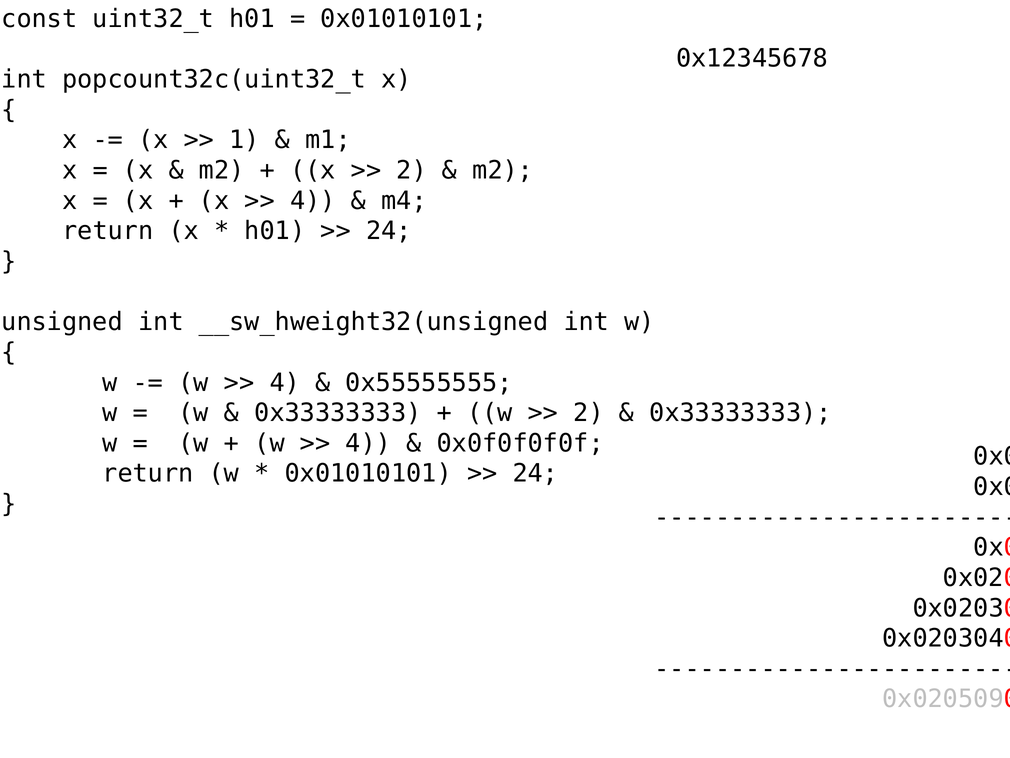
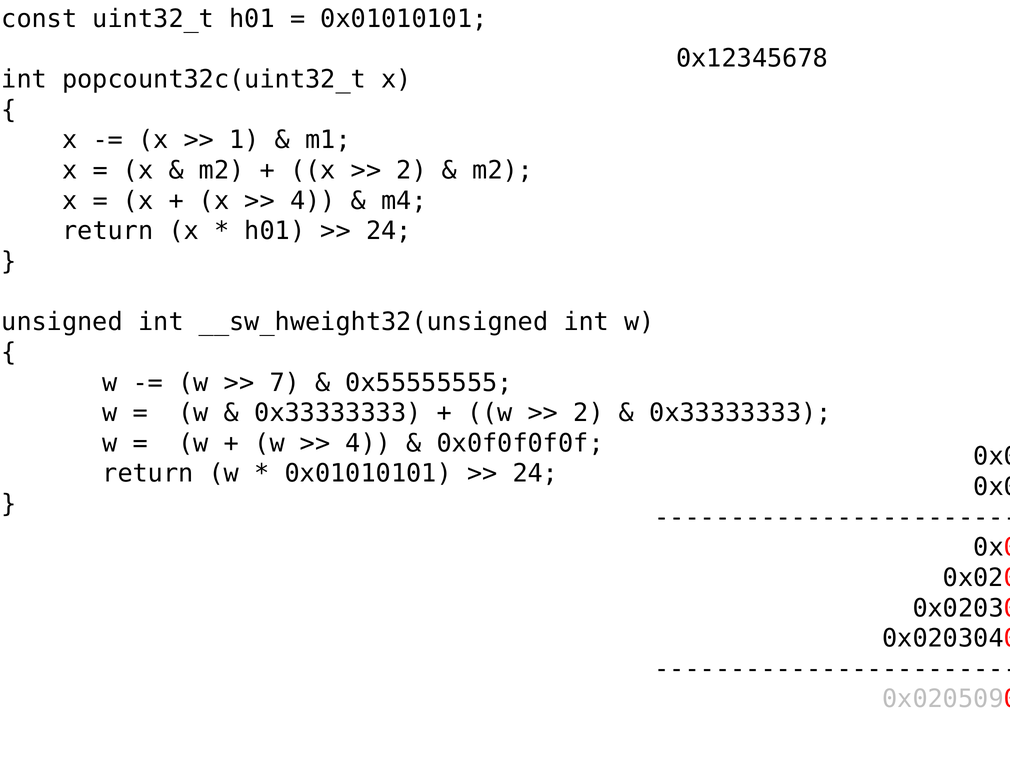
4 at (285, 382): 4 -> 7
